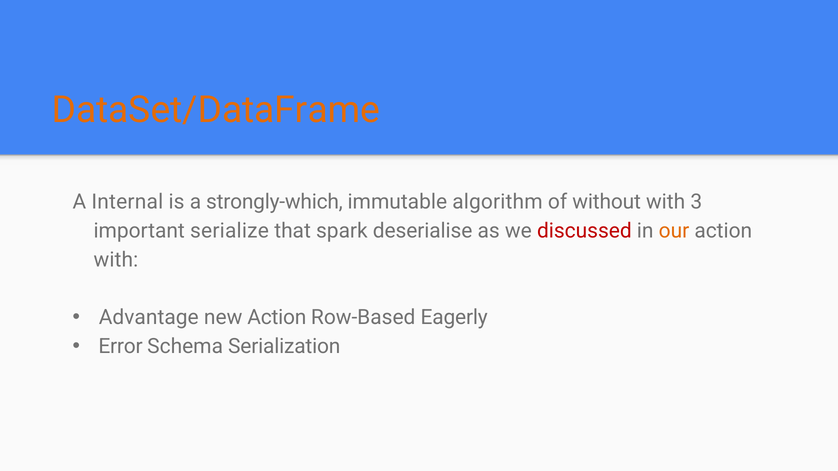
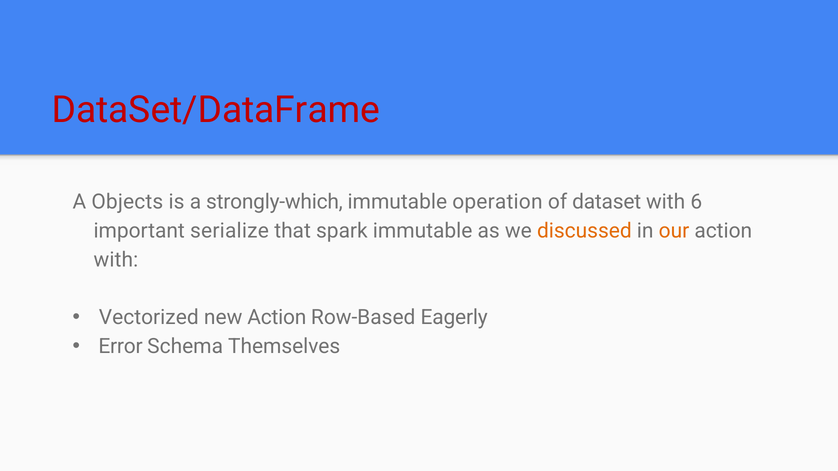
DataSet/DataFrame colour: orange -> red
Internal: Internal -> Objects
algorithm: algorithm -> operation
without: without -> dataset
3: 3 -> 6
spark deserialise: deserialise -> immutable
discussed colour: red -> orange
Advantage: Advantage -> Vectorized
Serialization: Serialization -> Themselves
